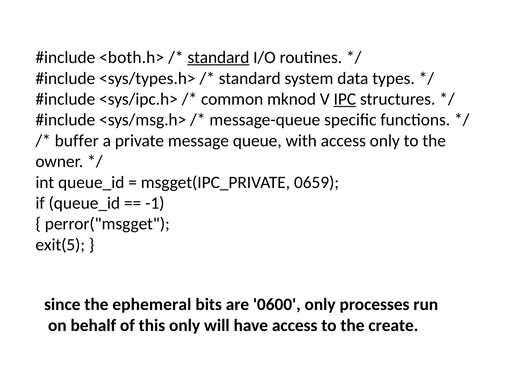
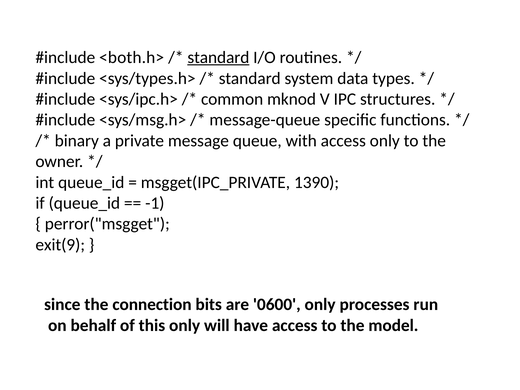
IPC underline: present -> none
buffer: buffer -> binary
0659: 0659 -> 1390
exit(5: exit(5 -> exit(9
ephemeral: ephemeral -> connection
create: create -> model
